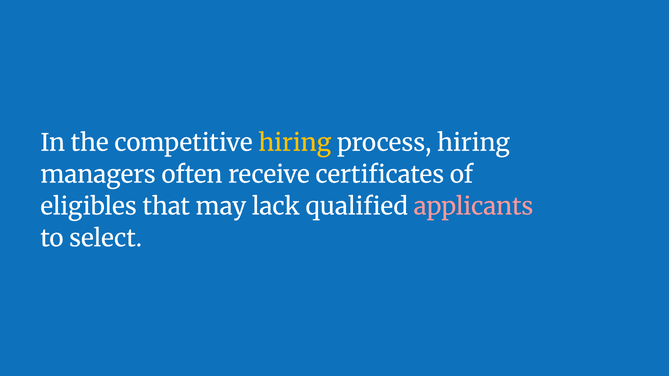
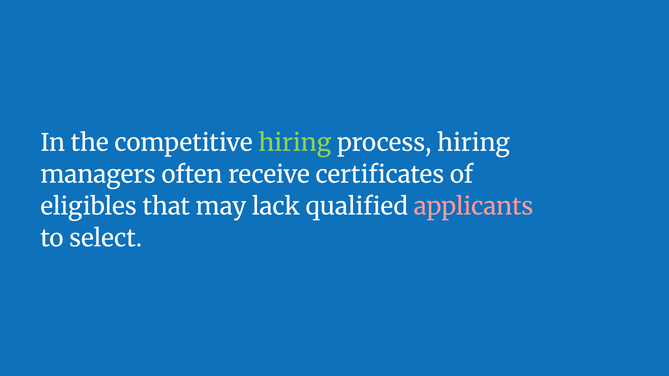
hiring at (295, 143) colour: yellow -> light green
